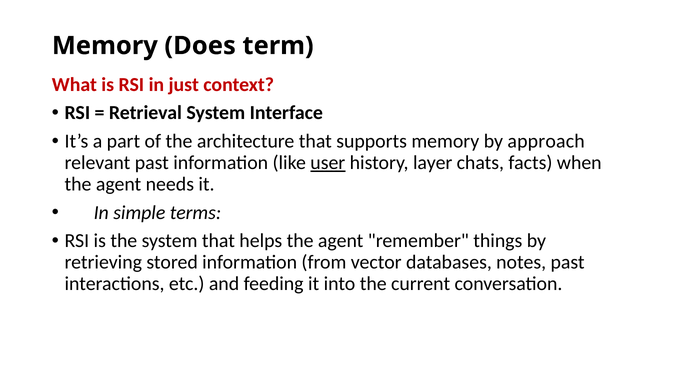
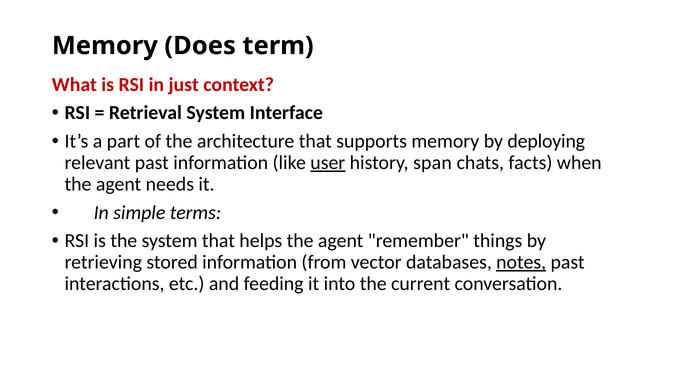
approach: approach -> deploying
layer: layer -> span
notes underline: none -> present
